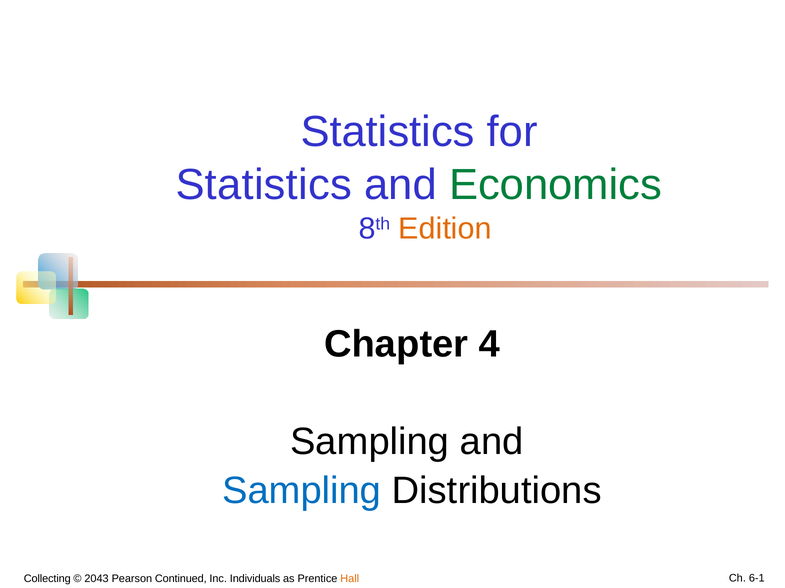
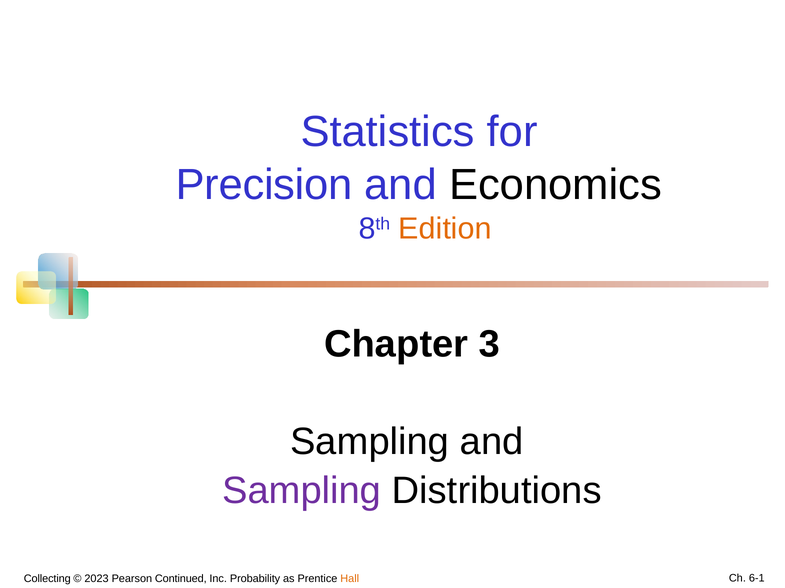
Statistics at (264, 185): Statistics -> Precision
Economics colour: green -> black
4: 4 -> 3
Sampling at (302, 491) colour: blue -> purple
2043: 2043 -> 2023
Individuals: Individuals -> Probability
